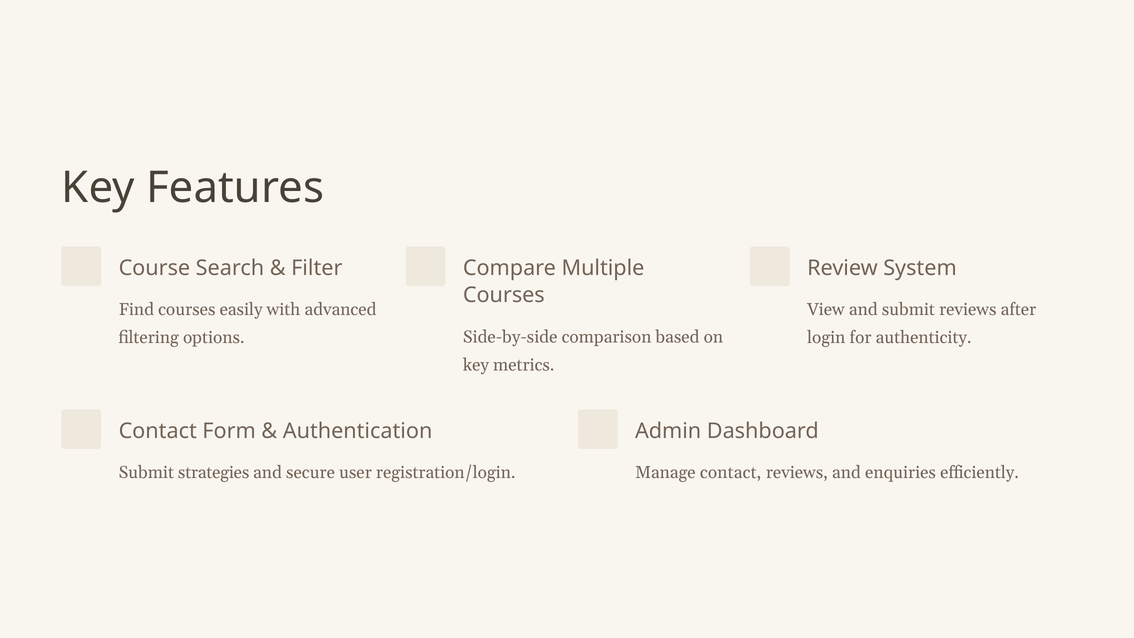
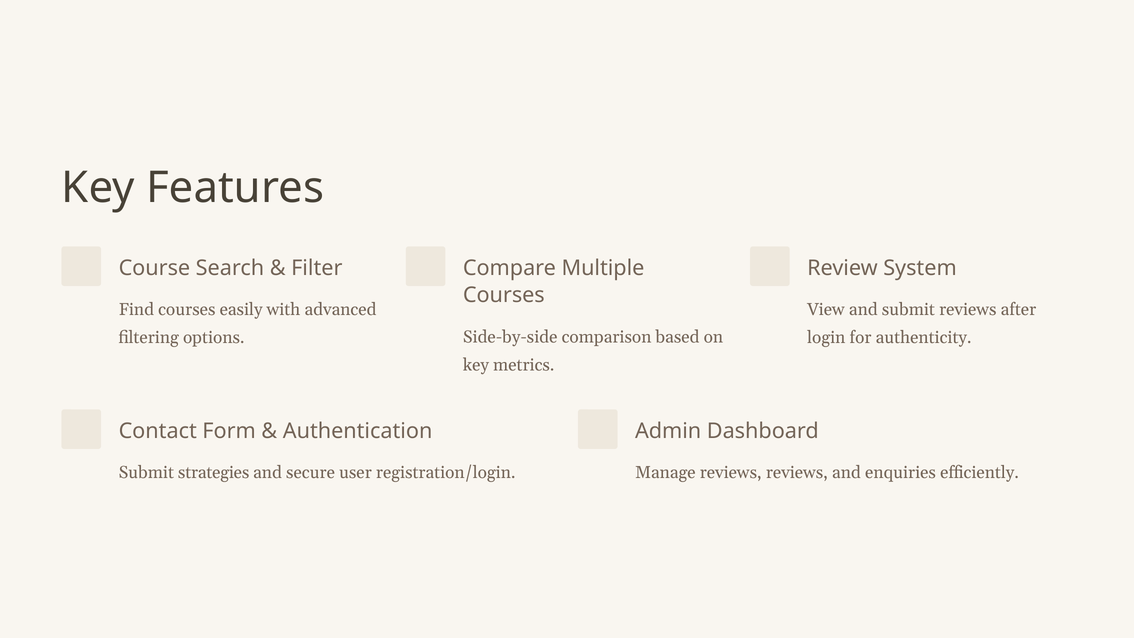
Manage contact: contact -> reviews
